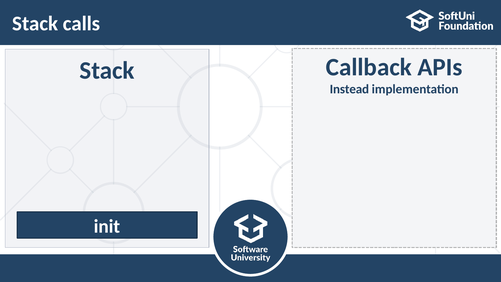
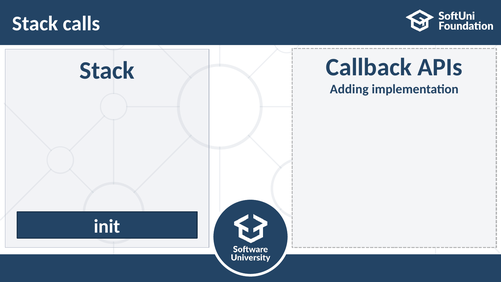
Instead: Instead -> Adding
